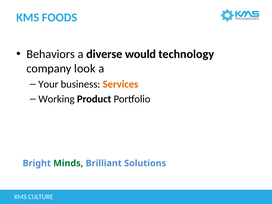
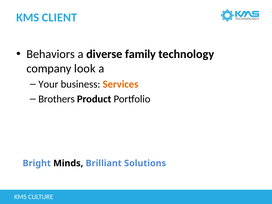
FOODS: FOODS -> CLIENT
would: would -> family
Working: Working -> Brothers
Minds colour: green -> black
